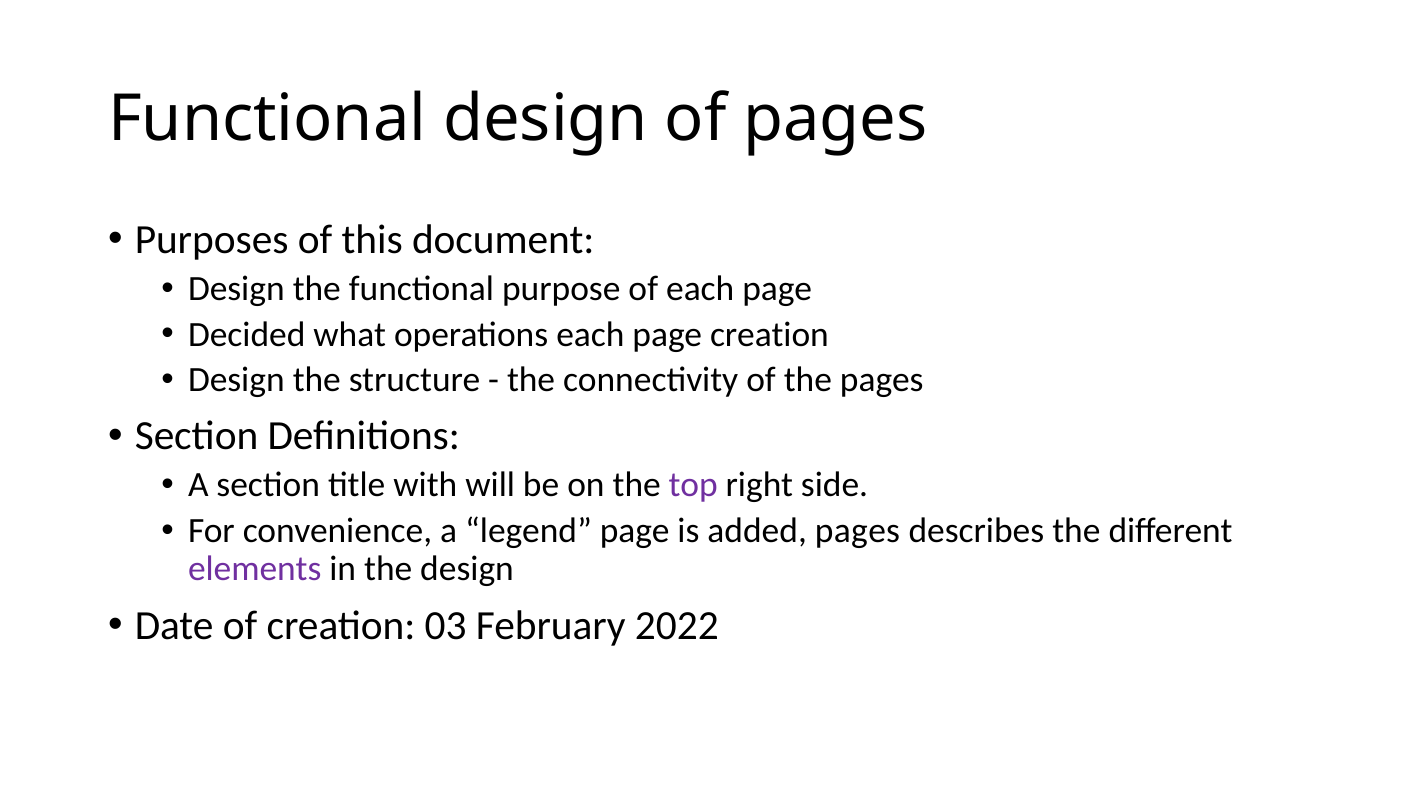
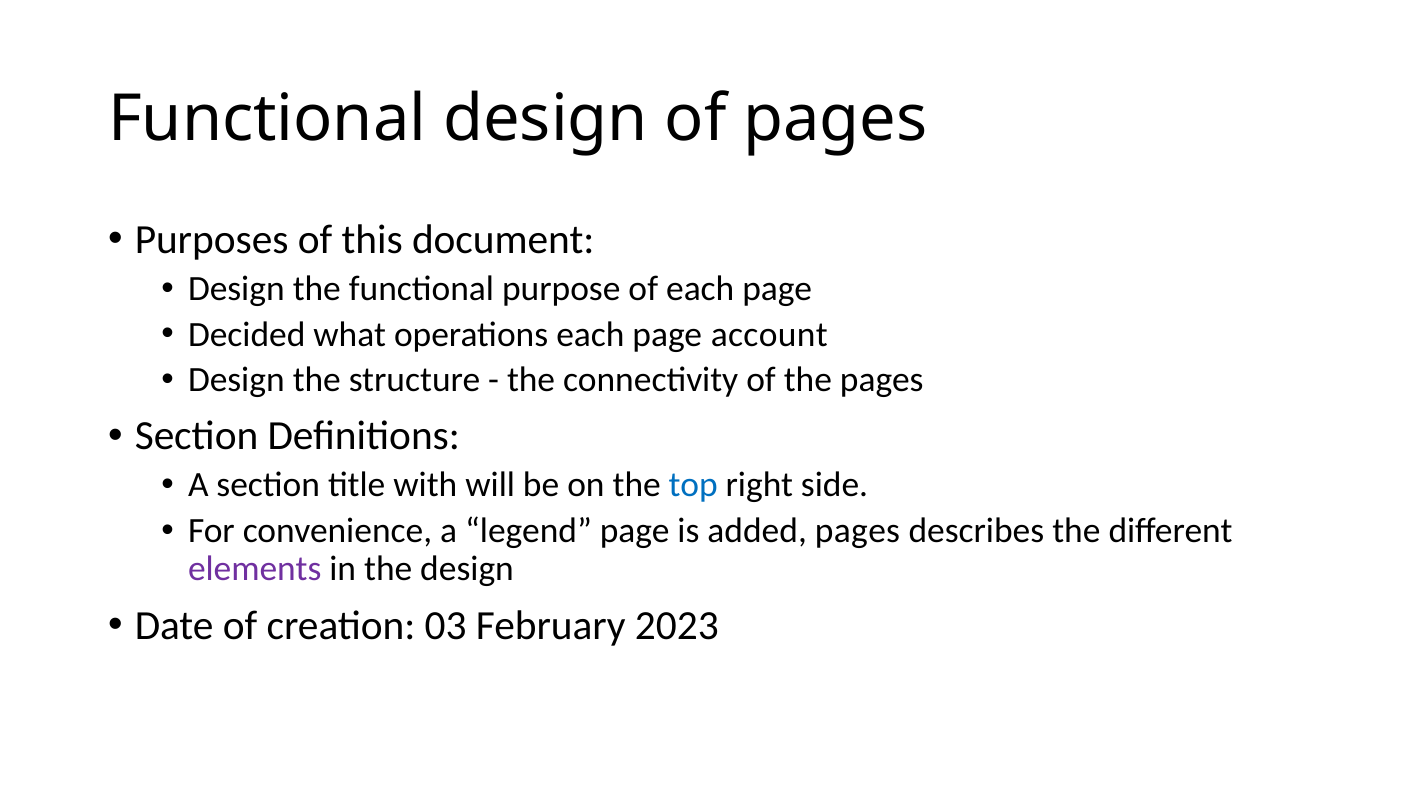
page creation: creation -> account
top colour: purple -> blue
2022: 2022 -> 2023
